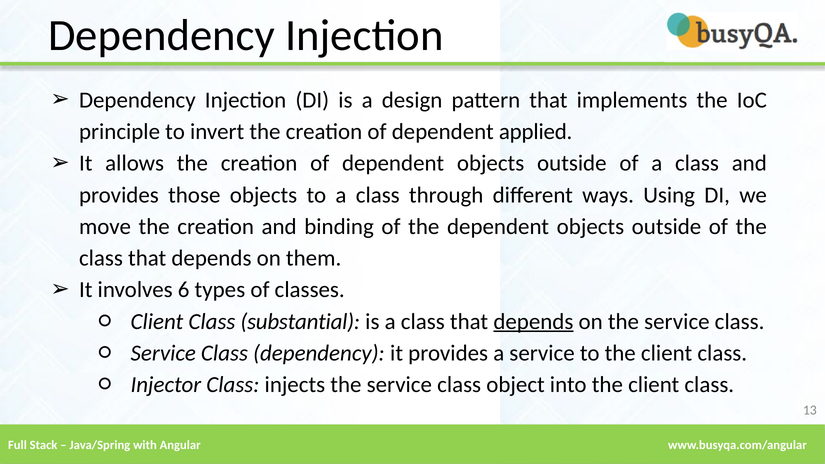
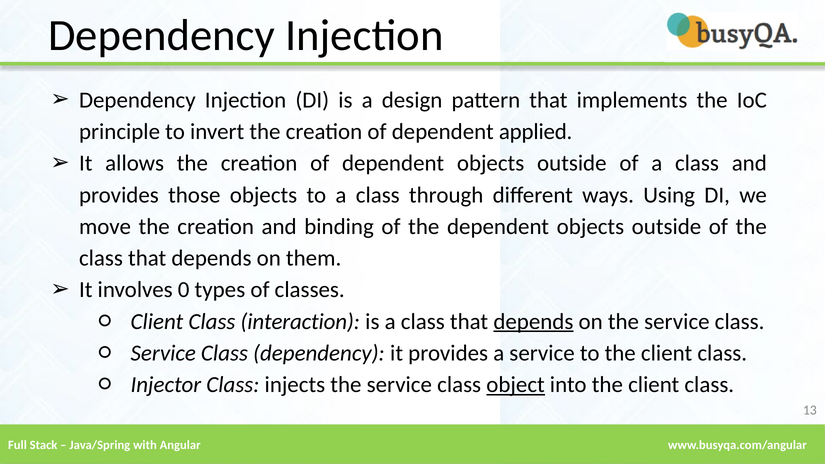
6: 6 -> 0
substantial: substantial -> interaction
object underline: none -> present
